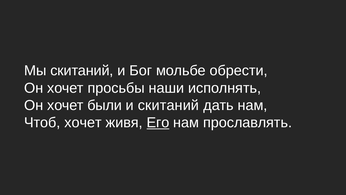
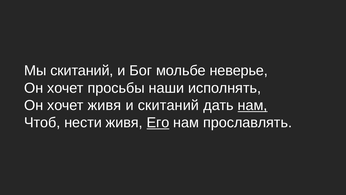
обрести: обрести -> неверье
хочет были: были -> живя
нам at (253, 105) underline: none -> present
Чтоб хочет: хочет -> нести
